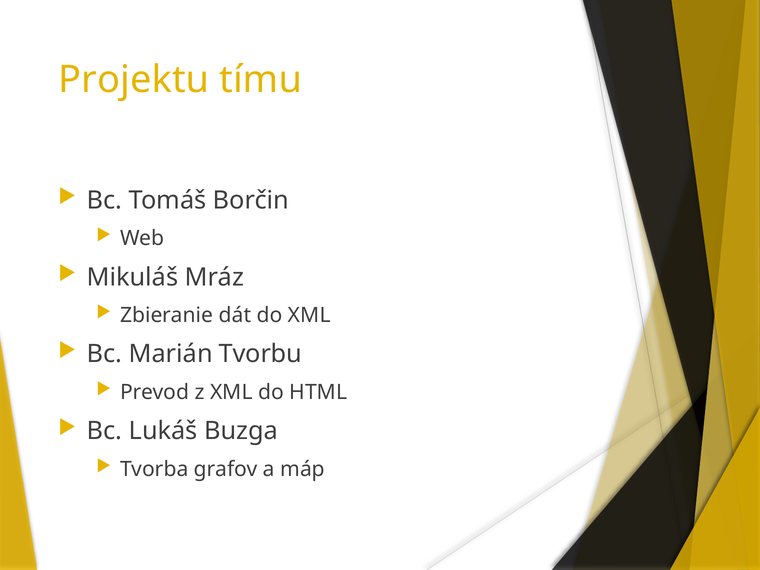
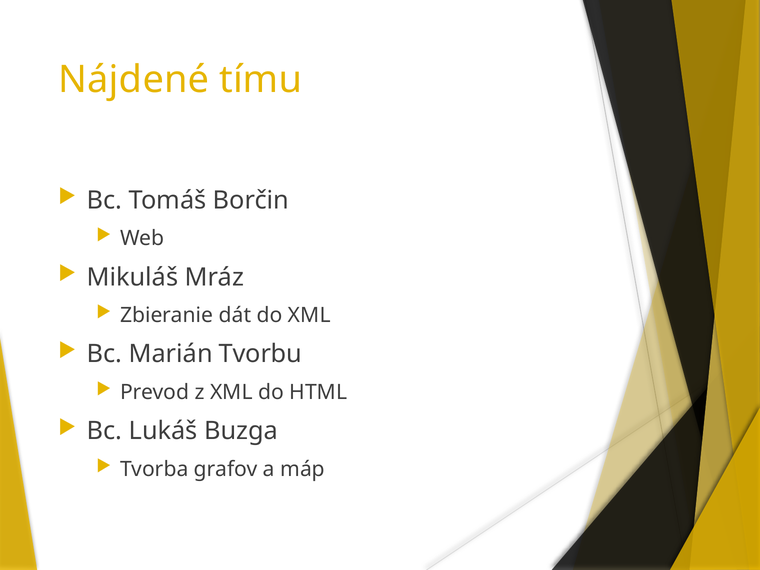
Projektu: Projektu -> Nájdené
